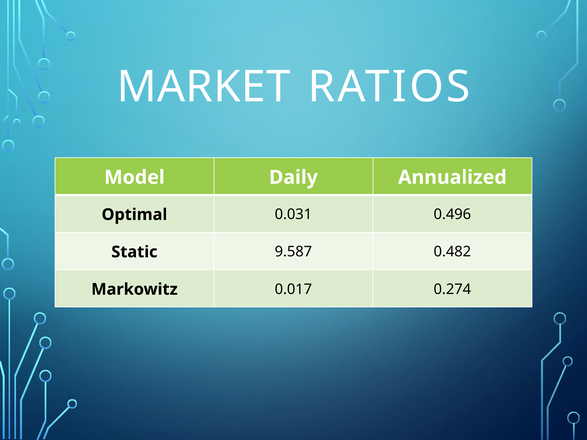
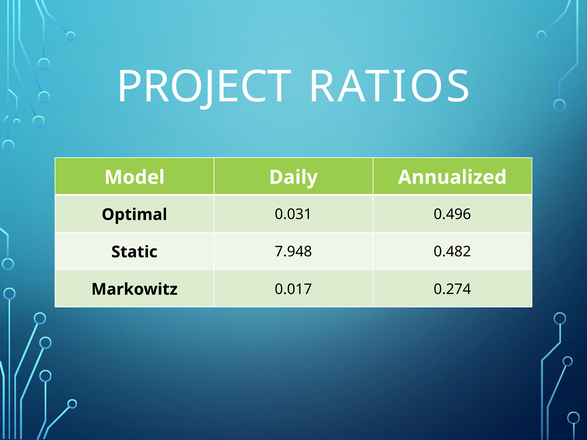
MARKET: MARKET -> PROJECT
9.587: 9.587 -> 7.948
